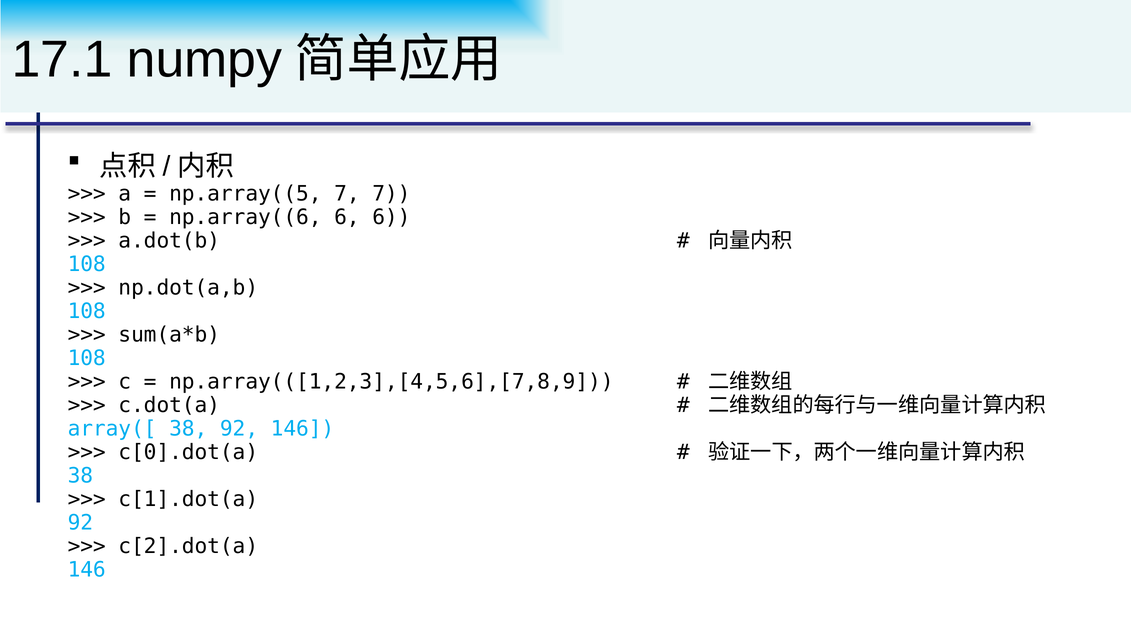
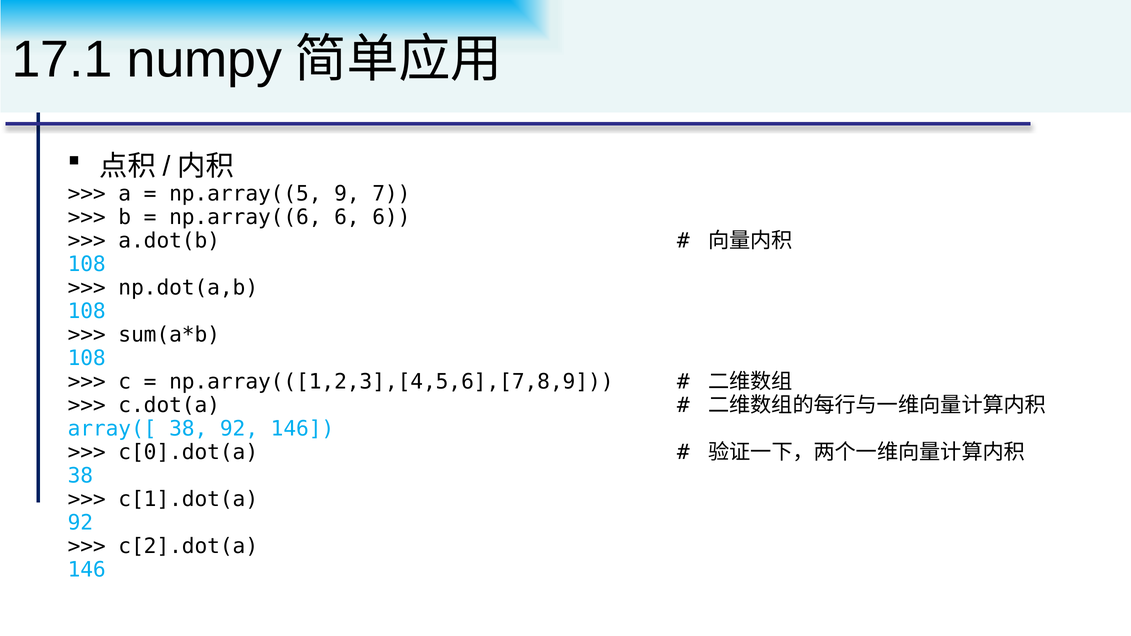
np.array((5 7: 7 -> 9
